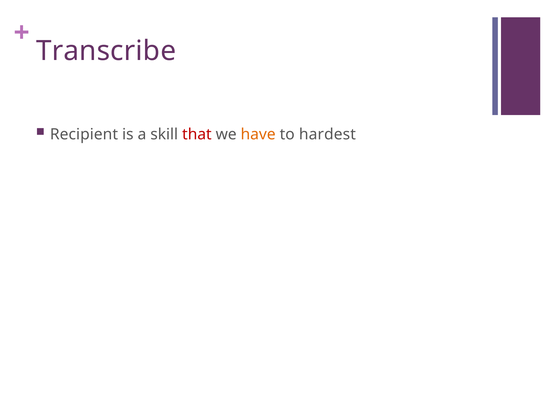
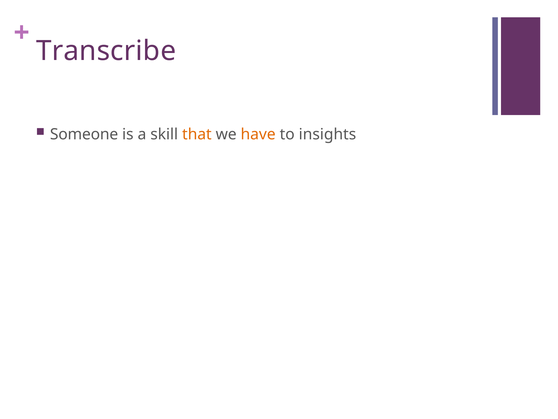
Recipient: Recipient -> Someone
that colour: red -> orange
hardest: hardest -> insights
